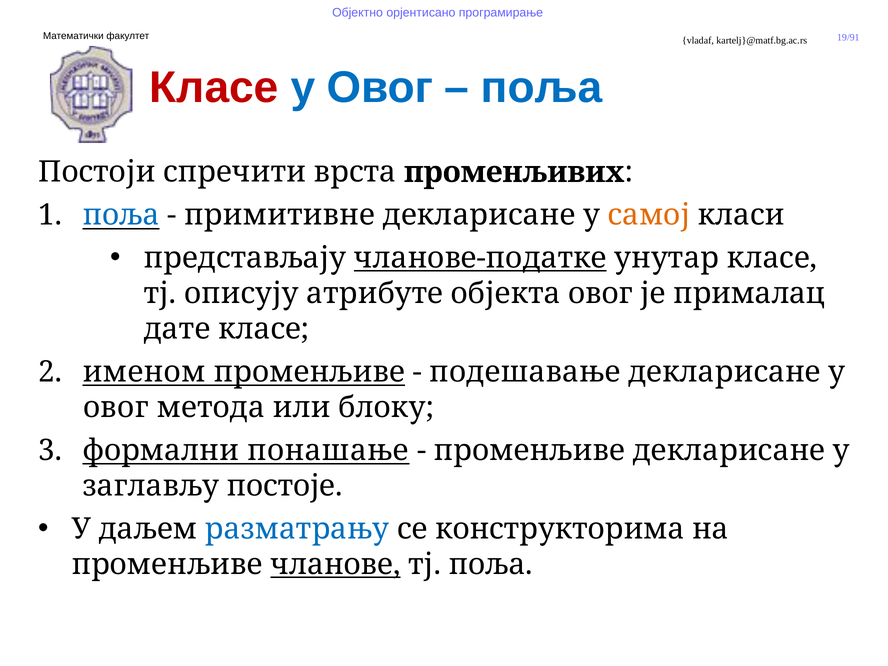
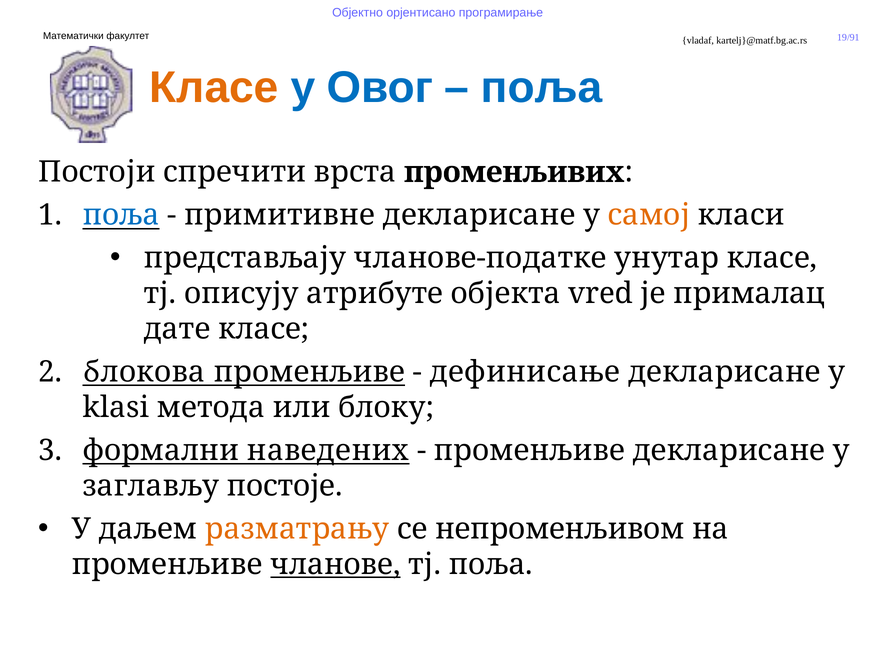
Класе at (214, 87) colour: red -> orange
чланове-податке underline: present -> none
објекта овог: овог -> vred
именом: именом -> блокова
подешавање: подешавање -> дефинисање
овог at (116, 408): овог -> klasi
понашање: понашање -> наведених
разматрању colour: blue -> orange
конструкторима: конструкторима -> непроменљивом
